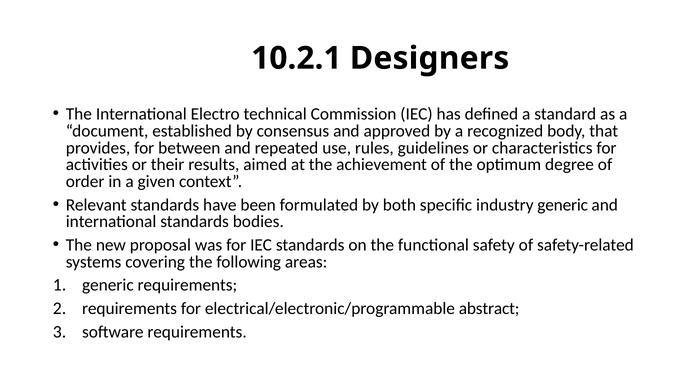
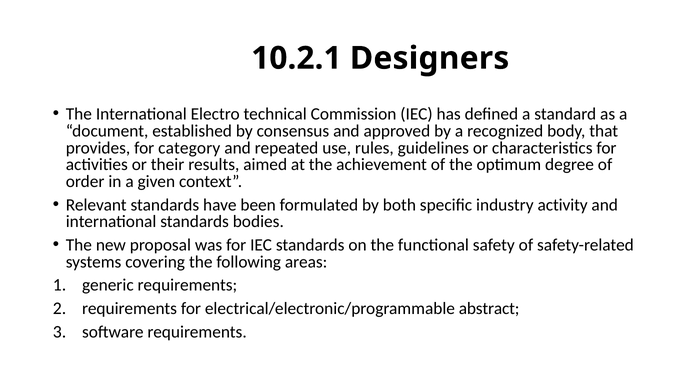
between: between -> category
industry generic: generic -> activity
